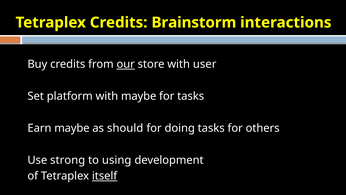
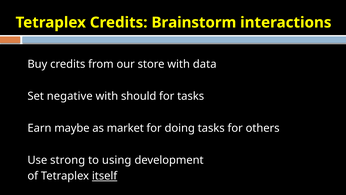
our underline: present -> none
user: user -> data
platform: platform -> negative
with maybe: maybe -> should
should: should -> market
